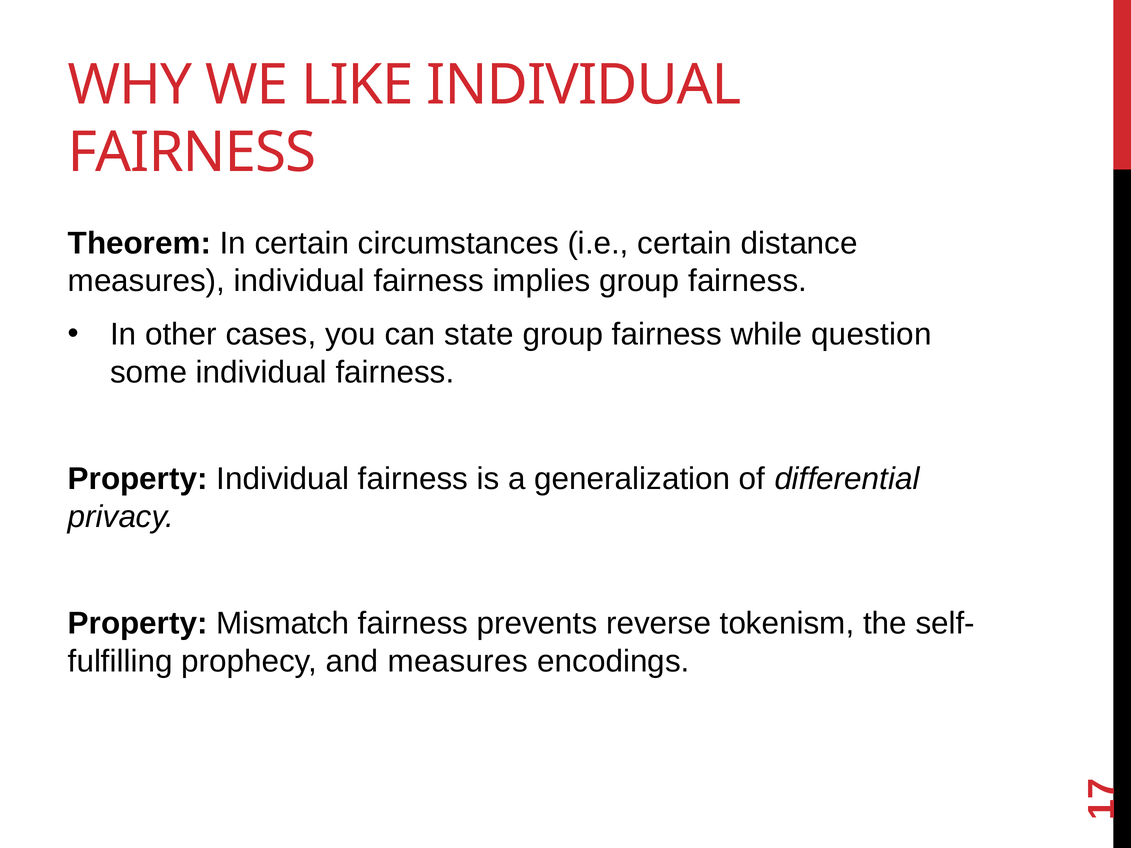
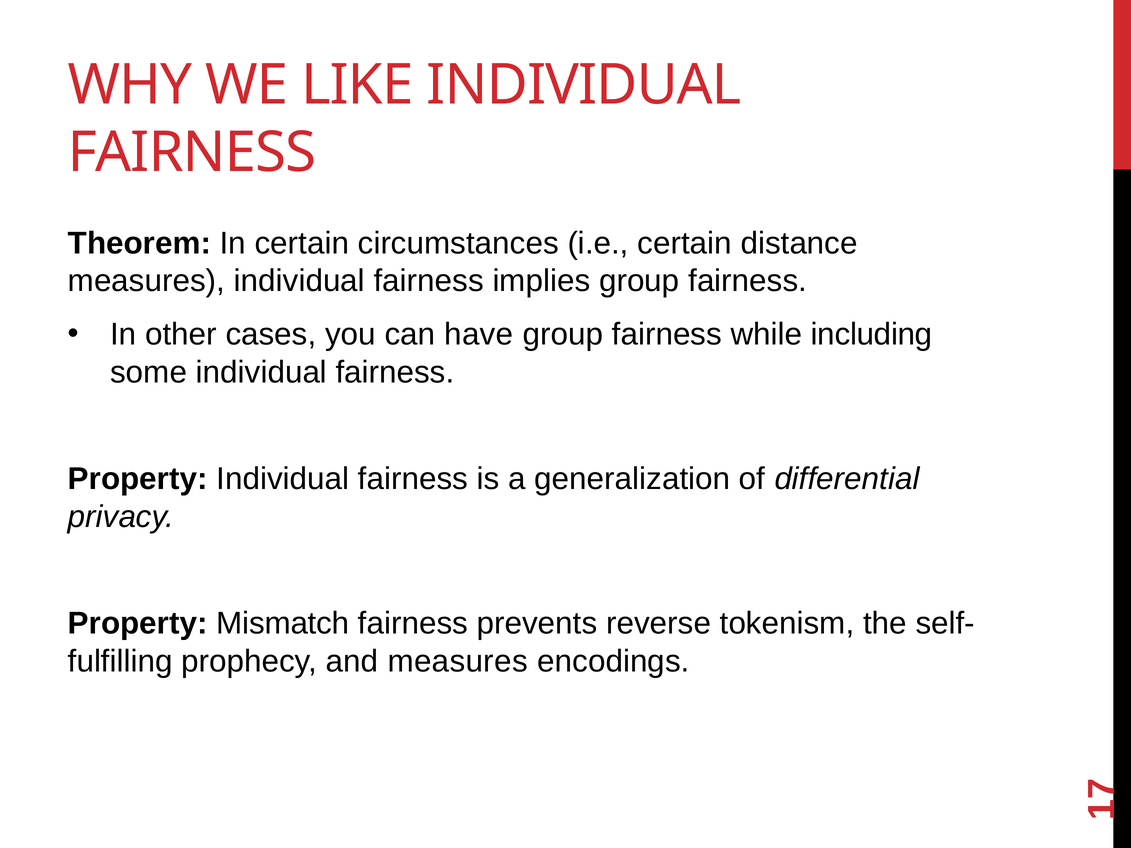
state: state -> have
question: question -> including
